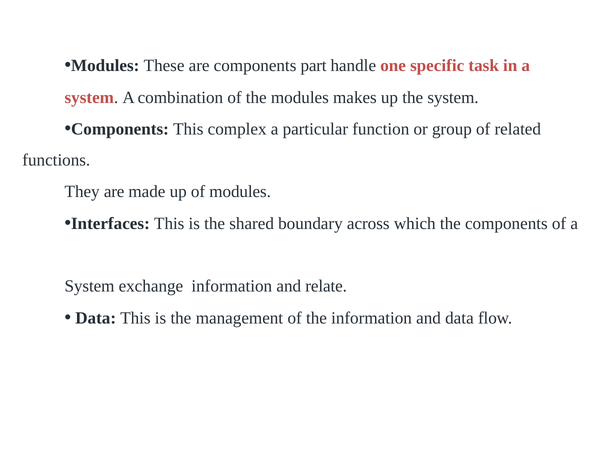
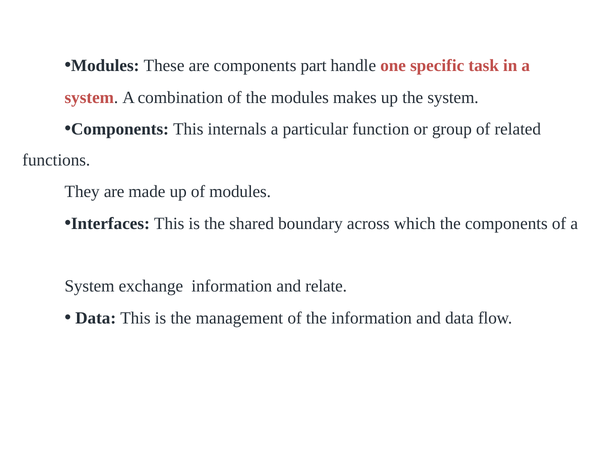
complex: complex -> internals
